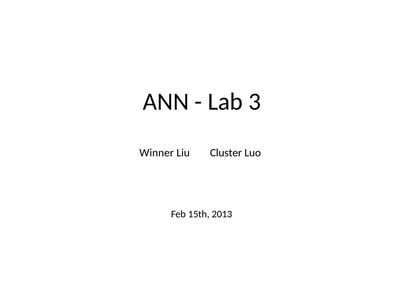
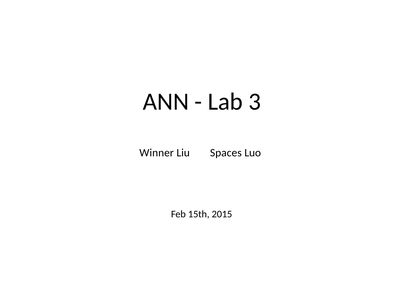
Cluster: Cluster -> Spaces
2013: 2013 -> 2015
